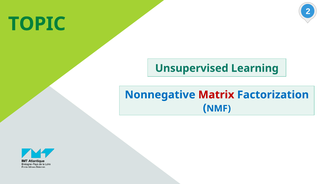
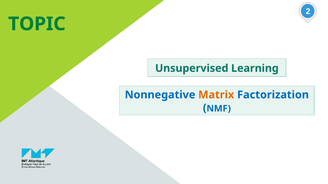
Matrix colour: red -> orange
